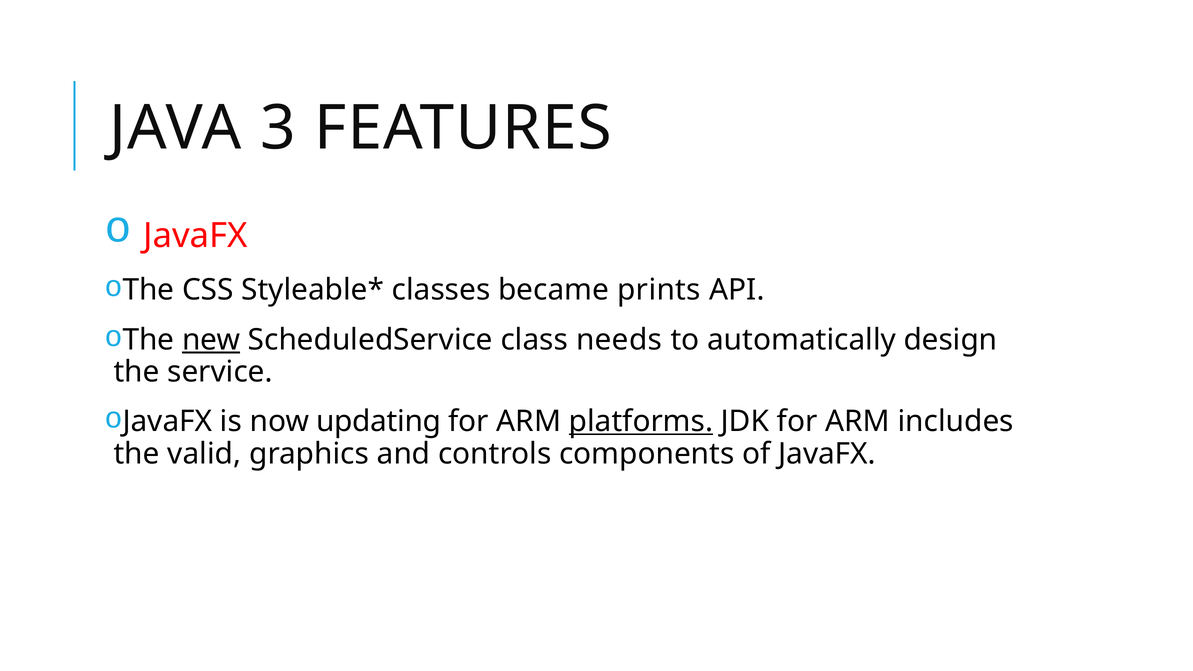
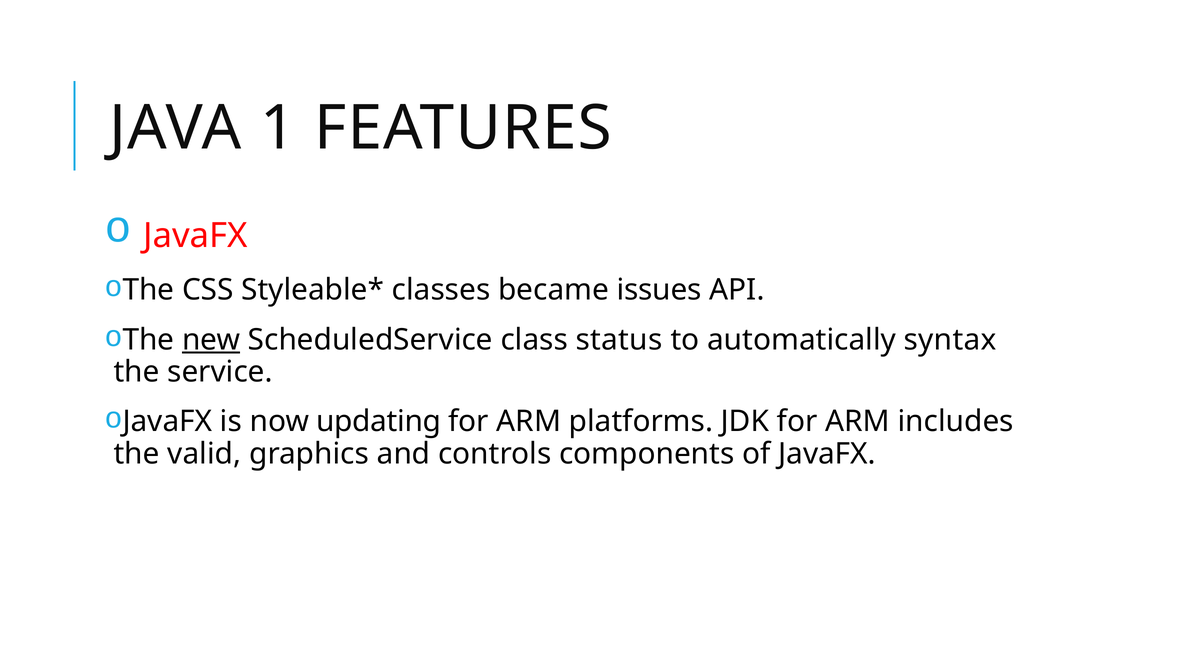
3: 3 -> 1
prints: prints -> issues
needs: needs -> status
design: design -> syntax
platforms underline: present -> none
